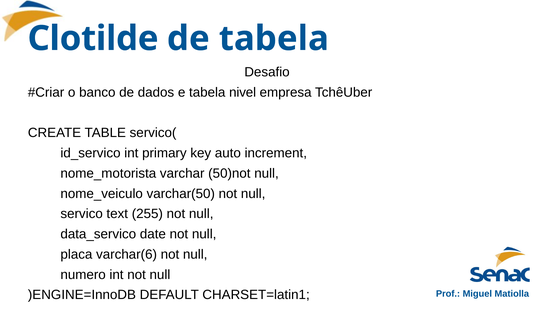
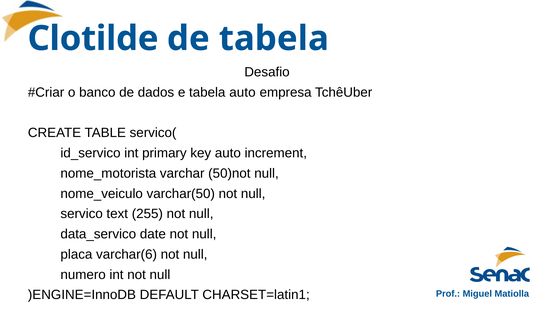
tabela nivel: nivel -> auto
